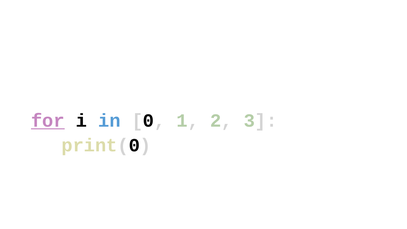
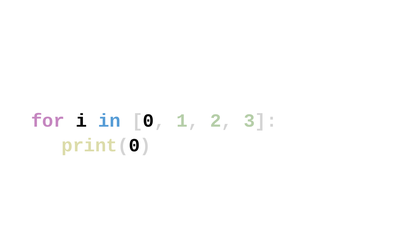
for underline: present -> none
